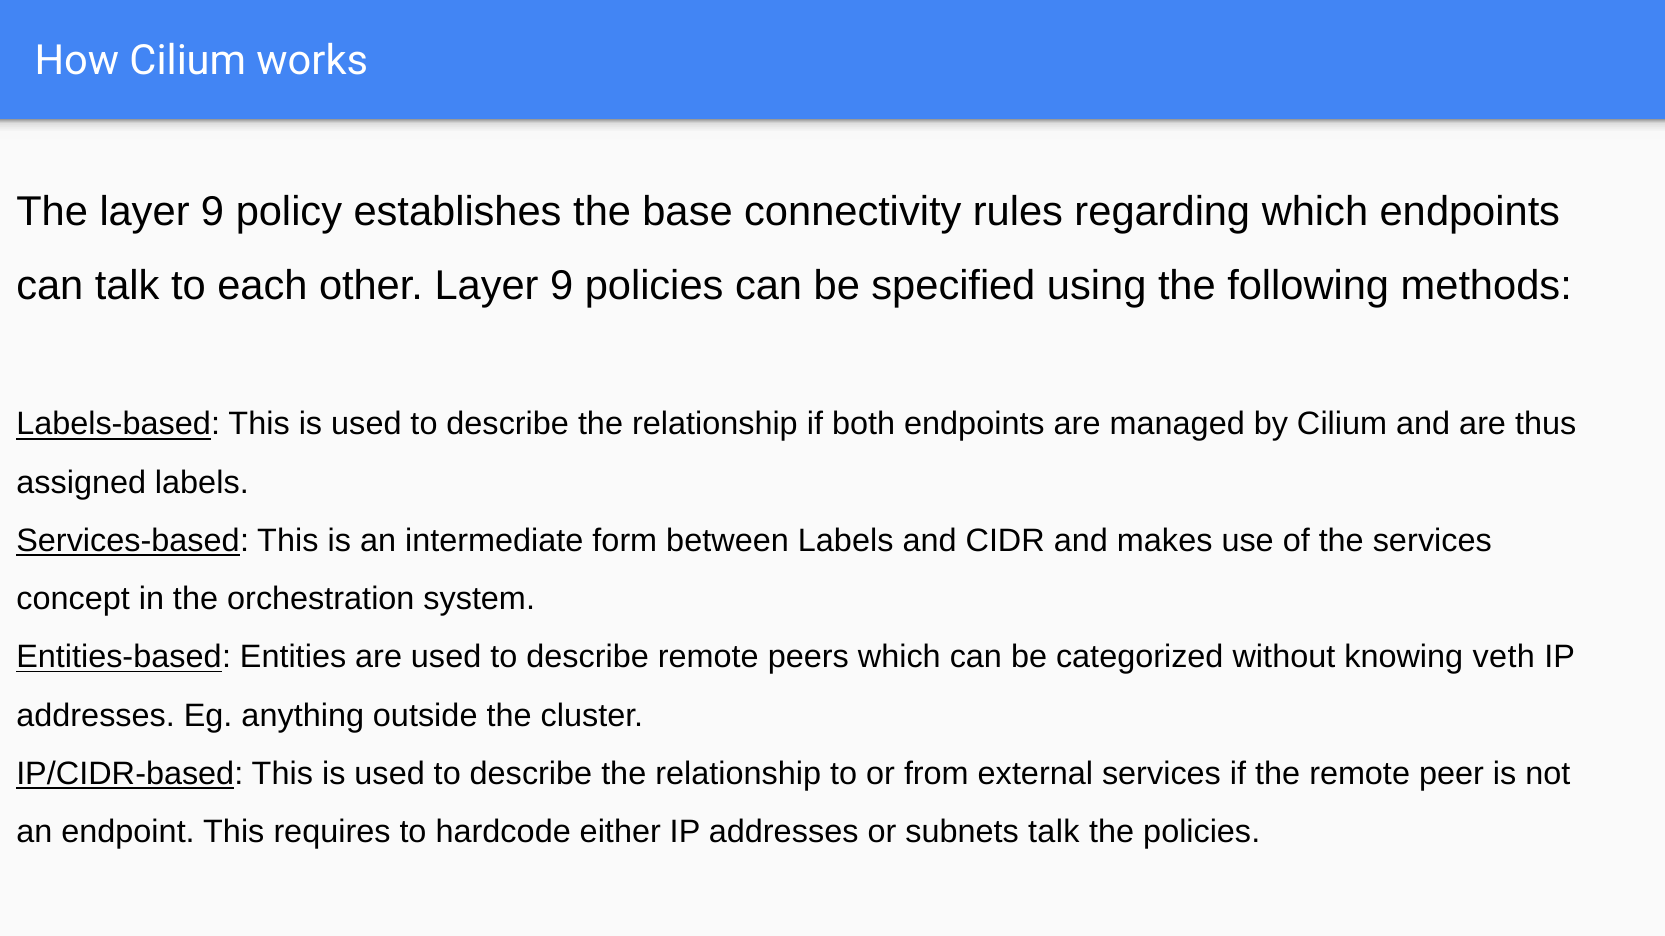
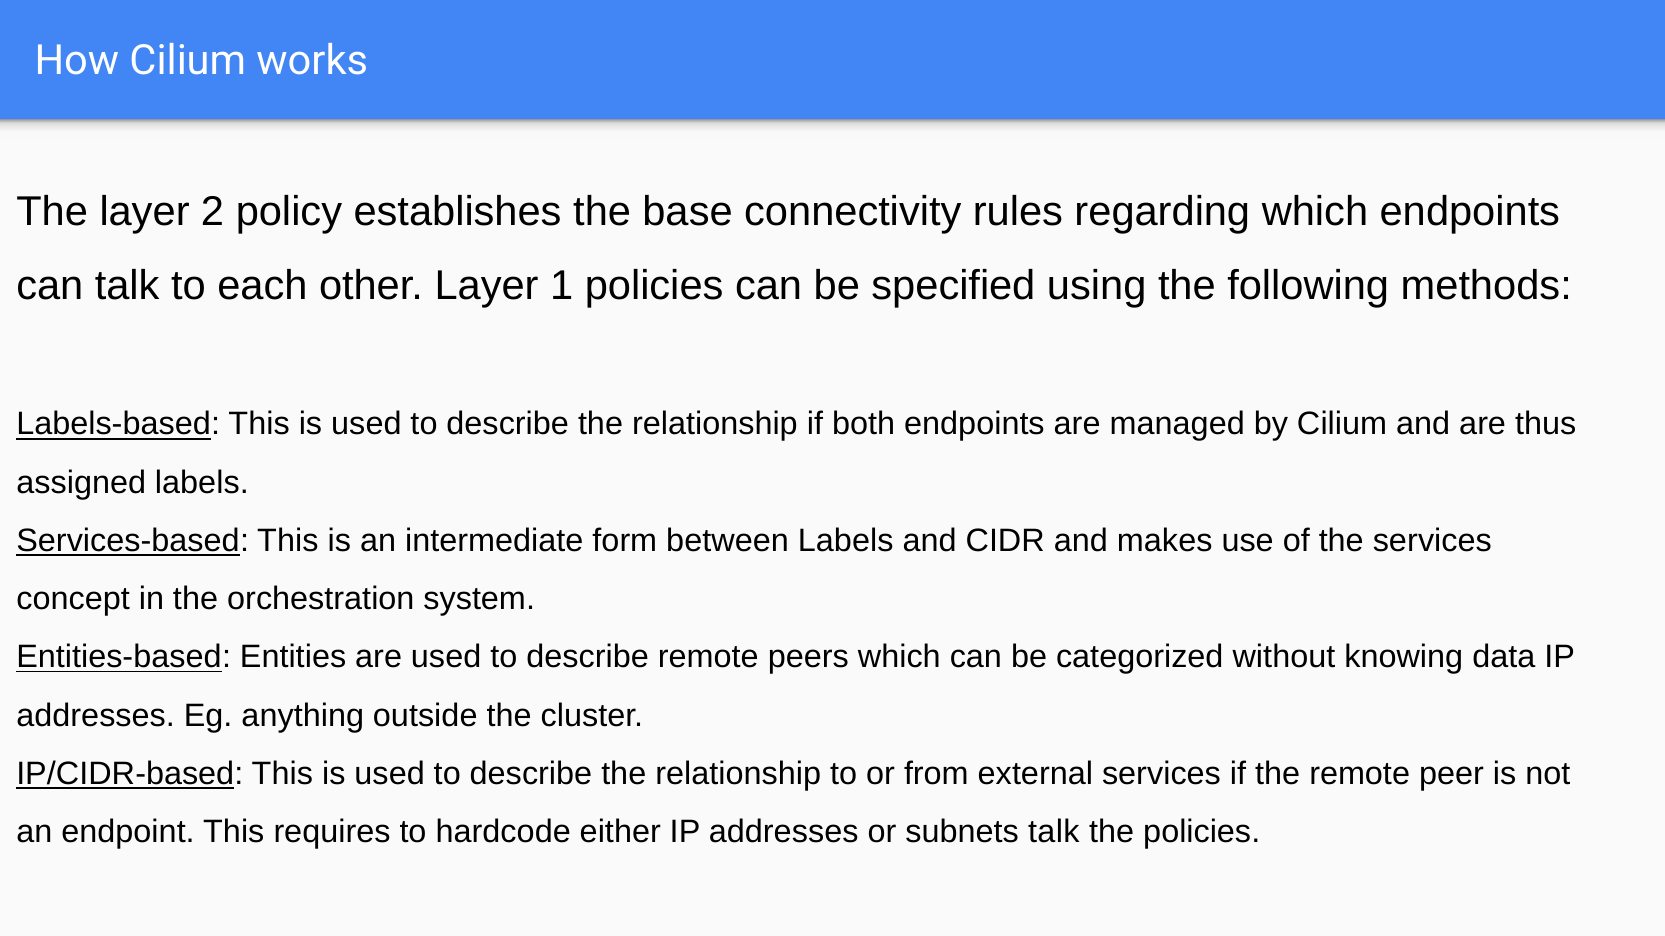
The layer 9: 9 -> 2
other Layer 9: 9 -> 1
veth: veth -> data
